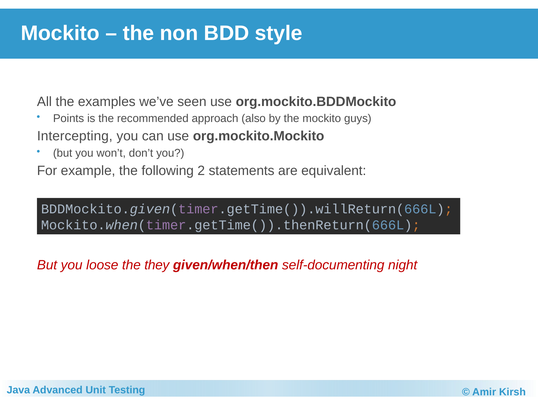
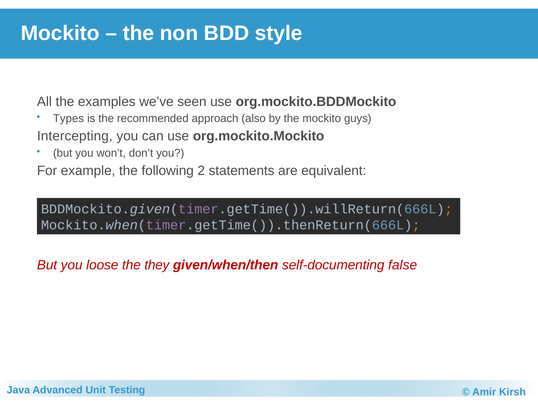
Points: Points -> Types
night: night -> false
